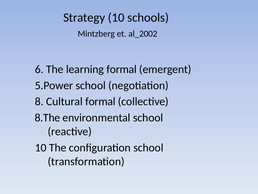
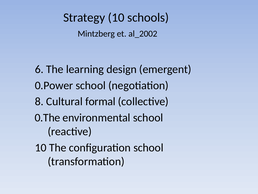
learning formal: formal -> design
5.Power: 5.Power -> 0.Power
8.The: 8.The -> 0.The
